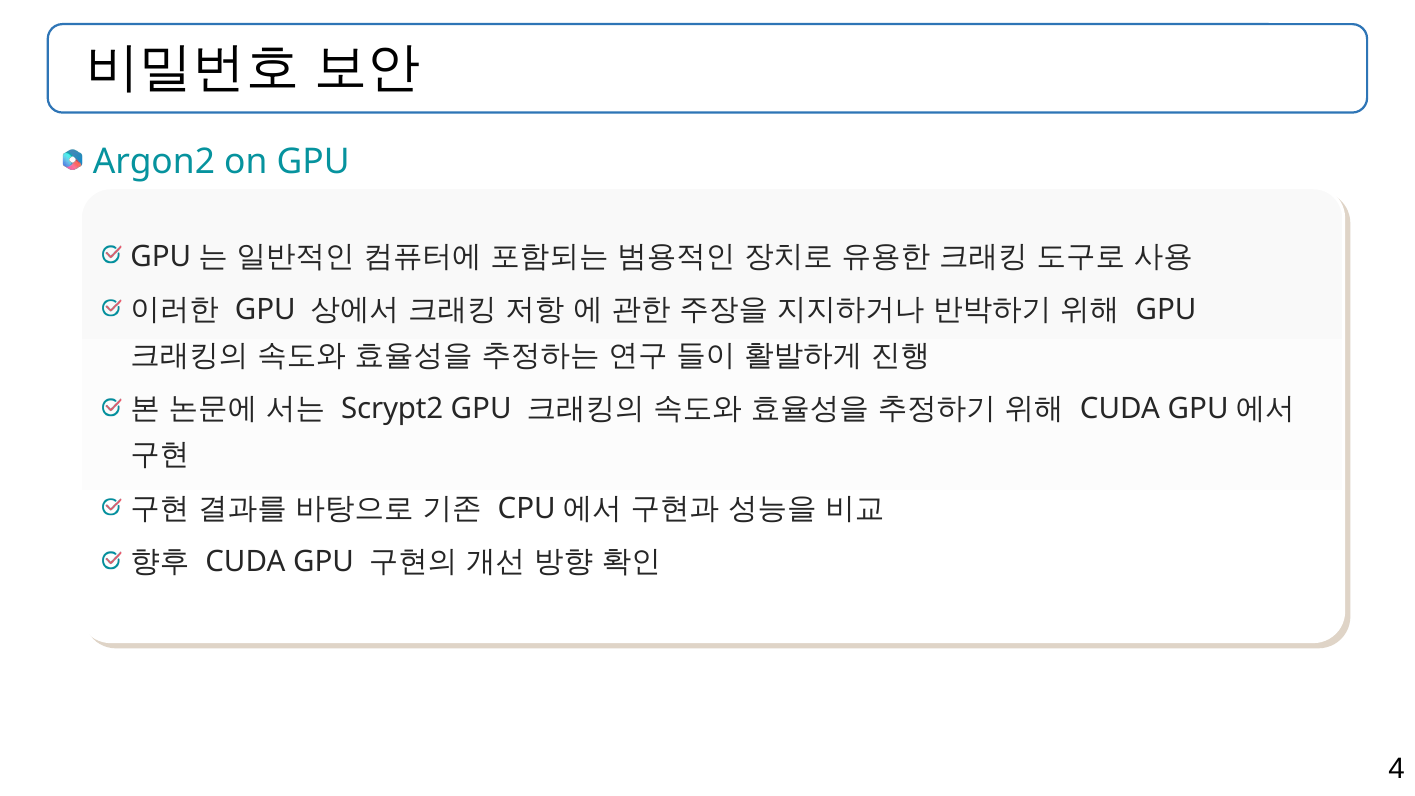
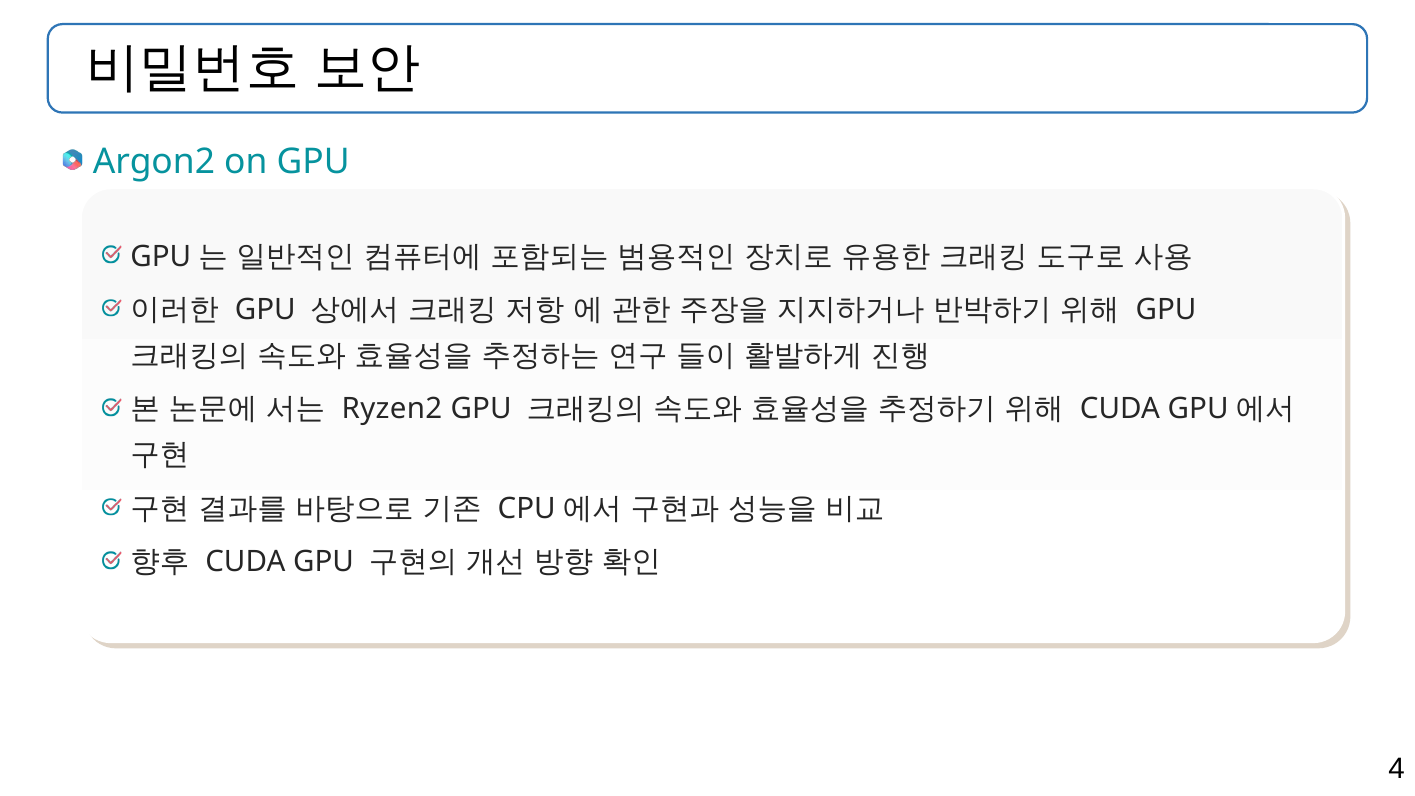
Scrypt2: Scrypt2 -> Ryzen2
